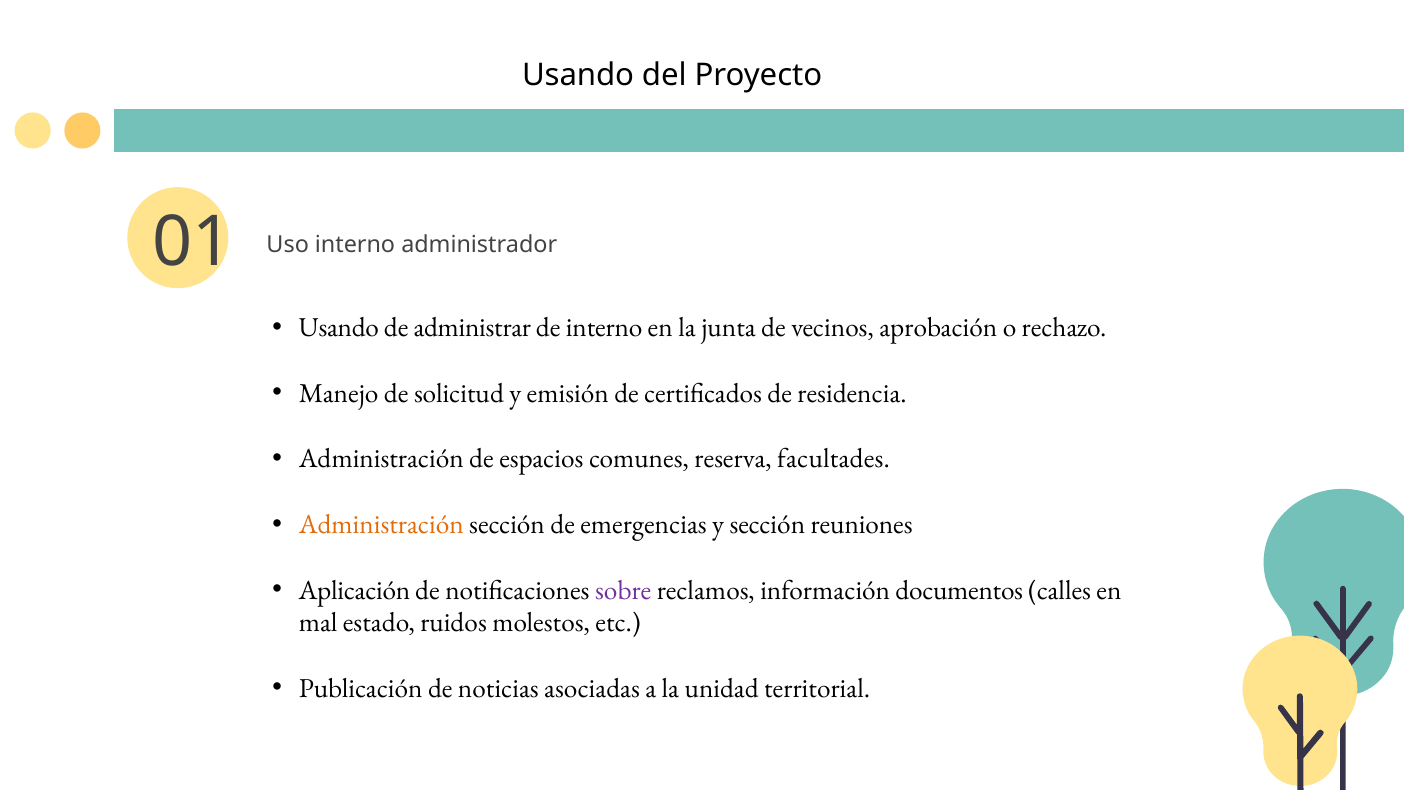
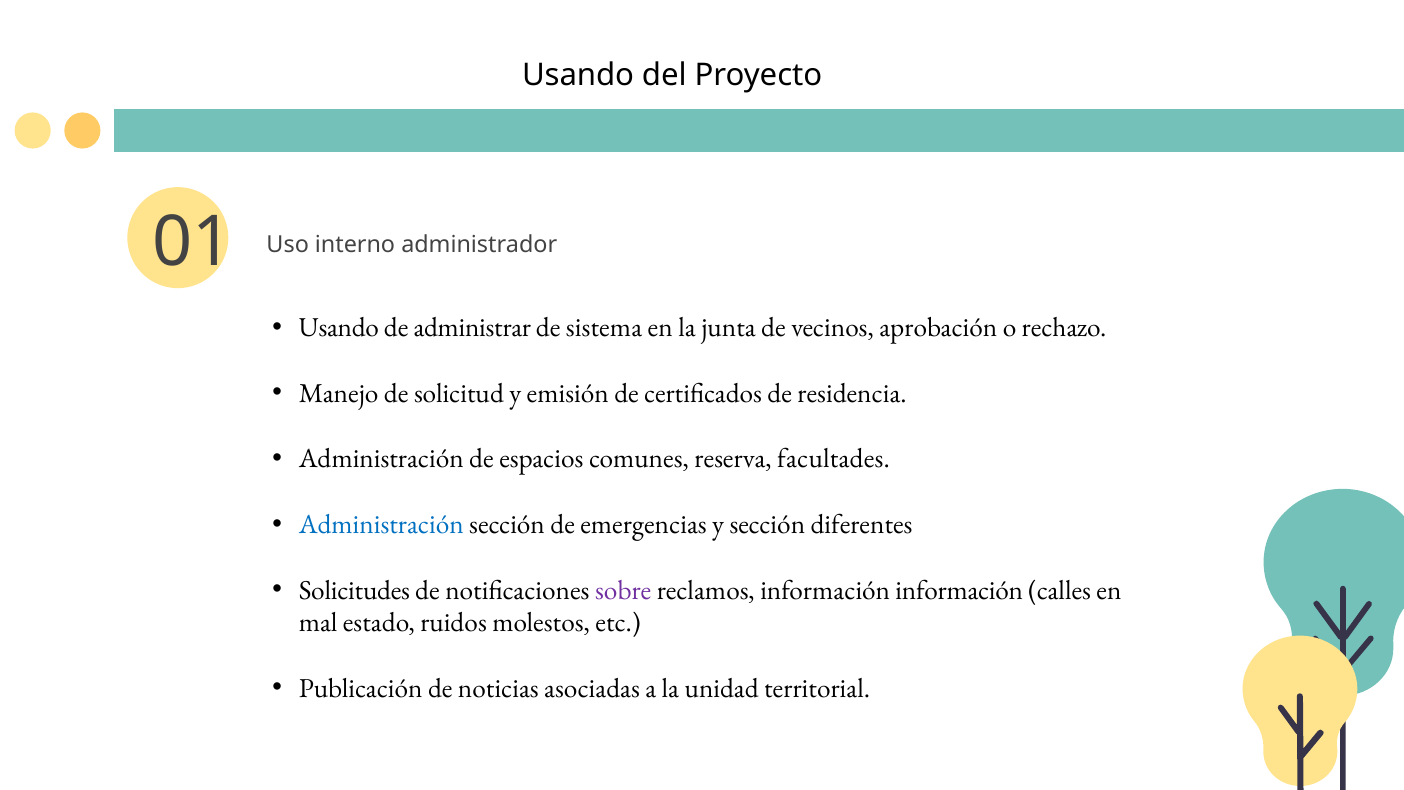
de interno: interno -> sistema
Administración at (381, 524) colour: orange -> blue
reuniones: reuniones -> diferentes
Aplicación: Aplicación -> Solicitudes
información documentos: documentos -> información
